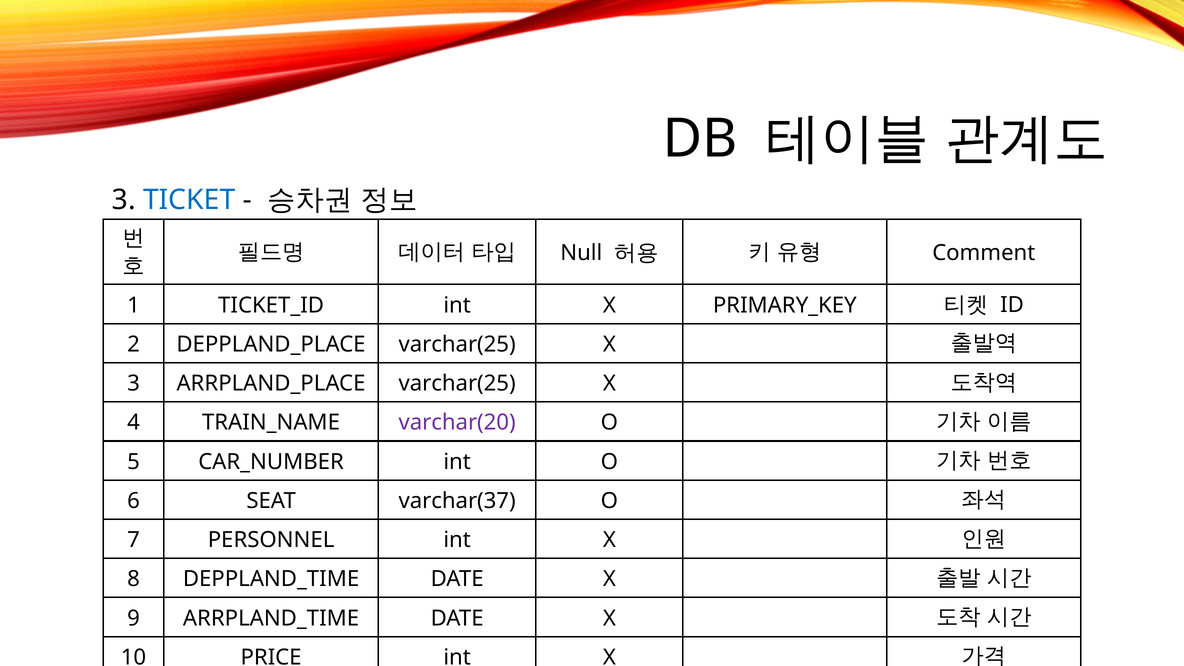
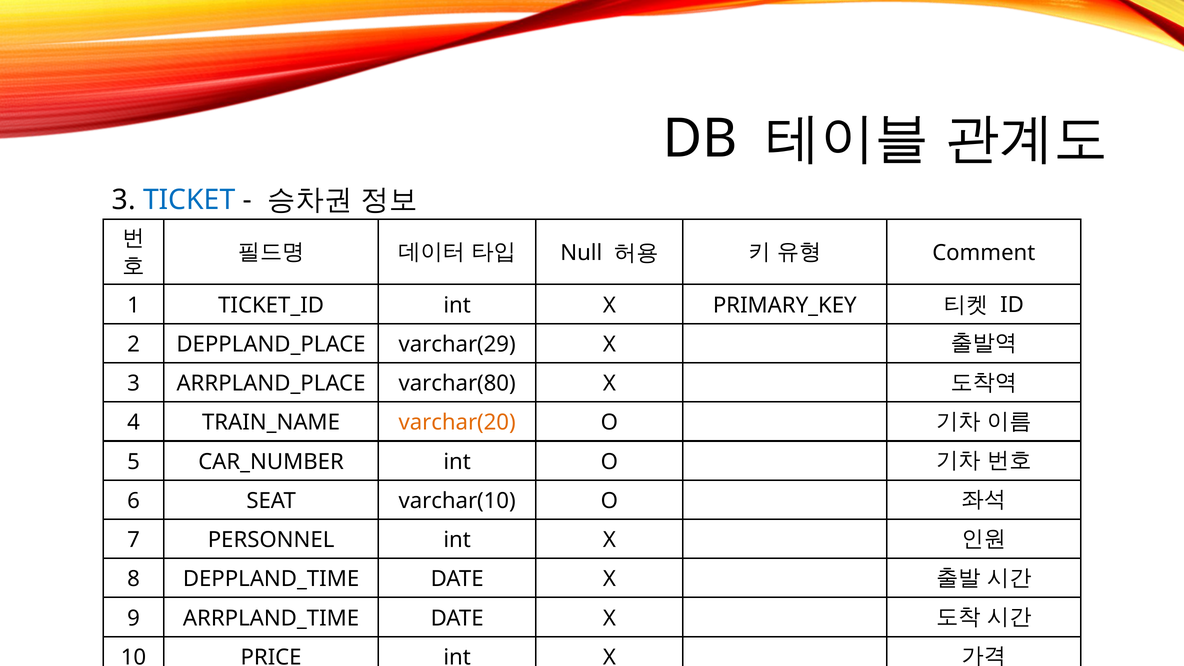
varchar(25 at (457, 344): varchar(25 -> varchar(29
varchar(25 at (457, 383): varchar(25 -> varchar(80
varchar(20 colour: purple -> orange
varchar(37: varchar(37 -> varchar(10
